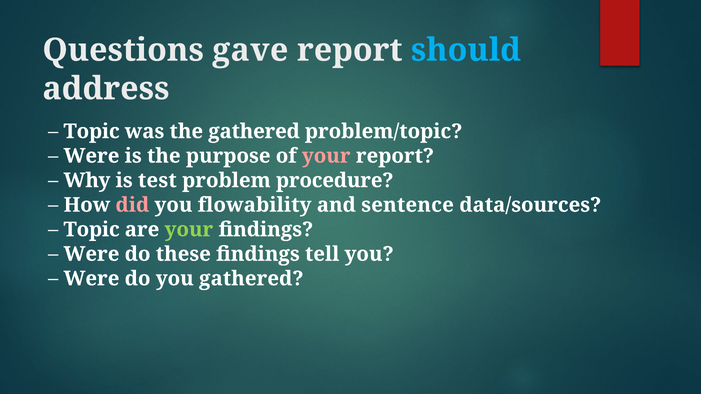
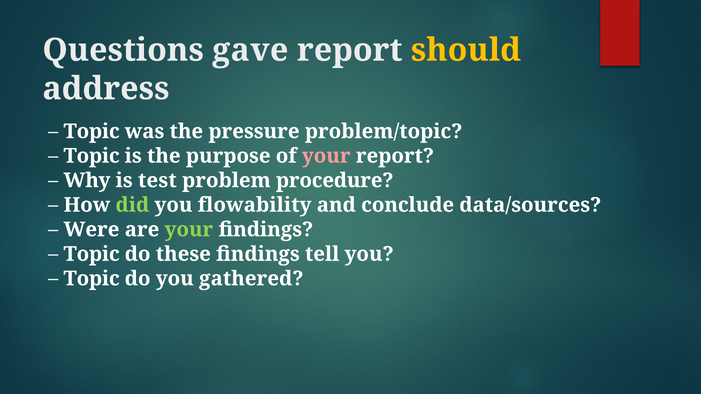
should colour: light blue -> yellow
the gathered: gathered -> pressure
Were at (91, 156): Were -> Topic
did colour: pink -> light green
sentence: sentence -> conclude
Topic at (92, 230): Topic -> Were
Were at (91, 254): Were -> Topic
Were at (91, 279): Were -> Topic
